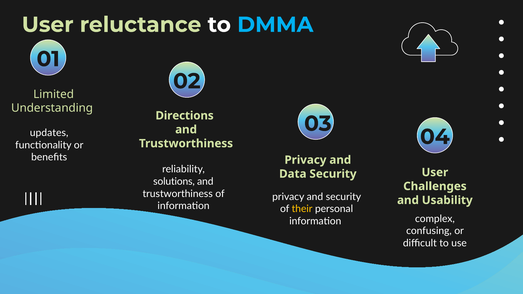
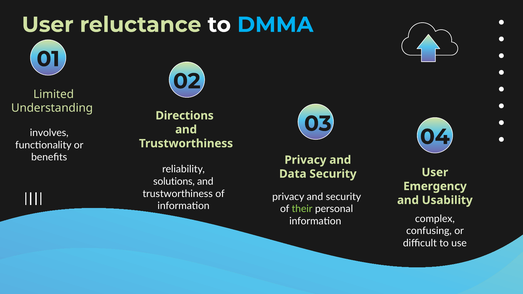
updates: updates -> involves
Challenges: Challenges -> Emergency
their colour: yellow -> light green
